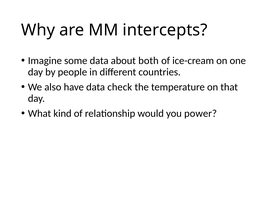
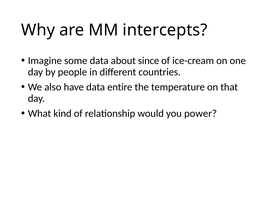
both: both -> since
check: check -> entire
